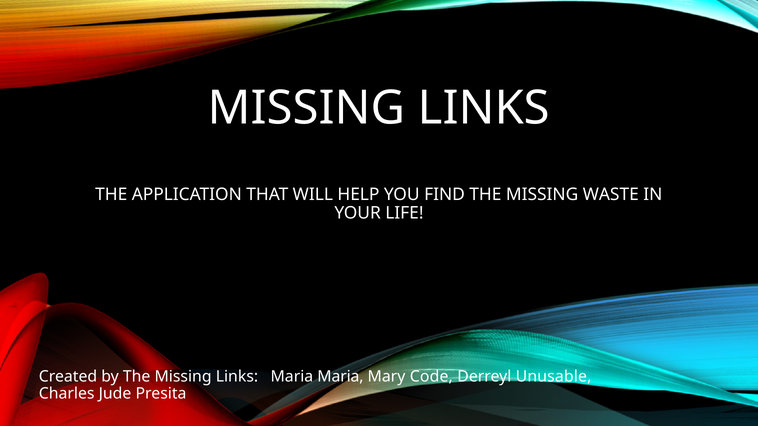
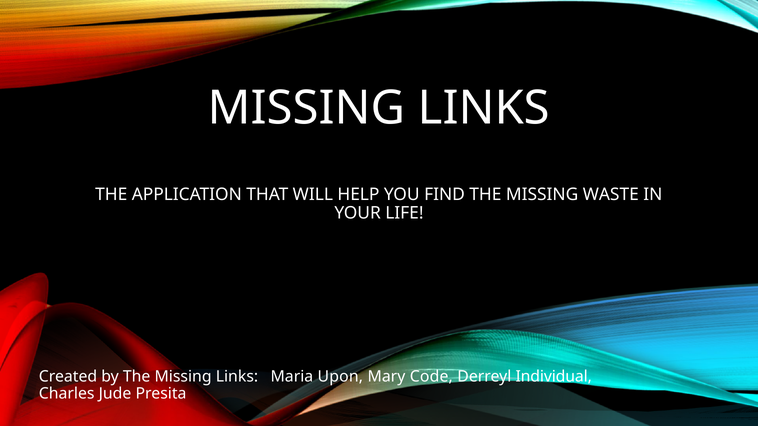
Maria Maria: Maria -> Upon
Unusable: Unusable -> Individual
